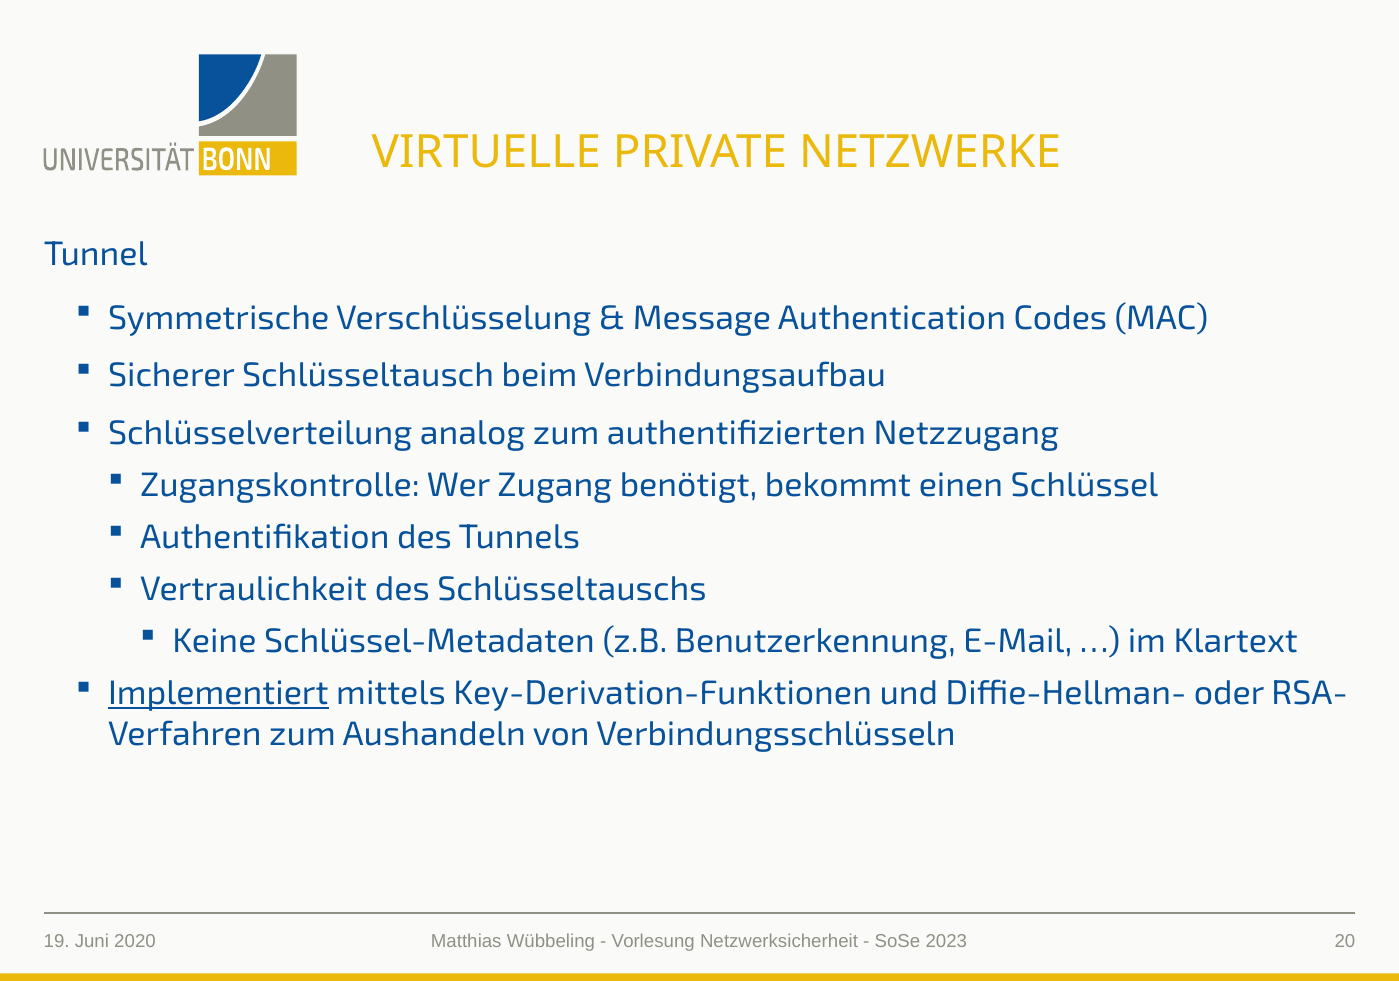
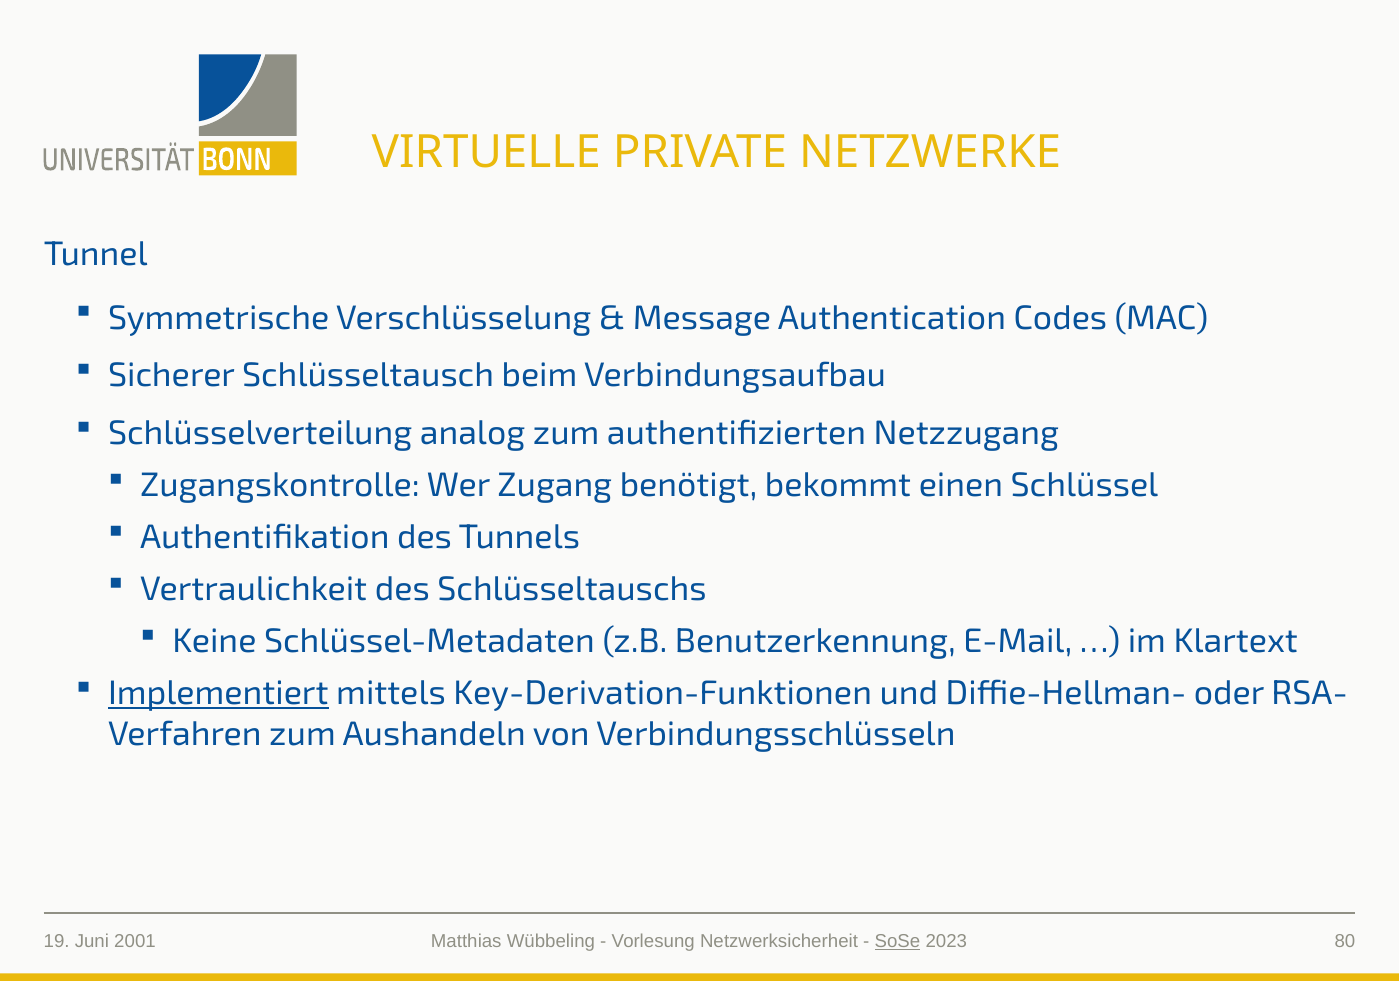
2020: 2020 -> 2001
SoSe underline: none -> present
20: 20 -> 80
